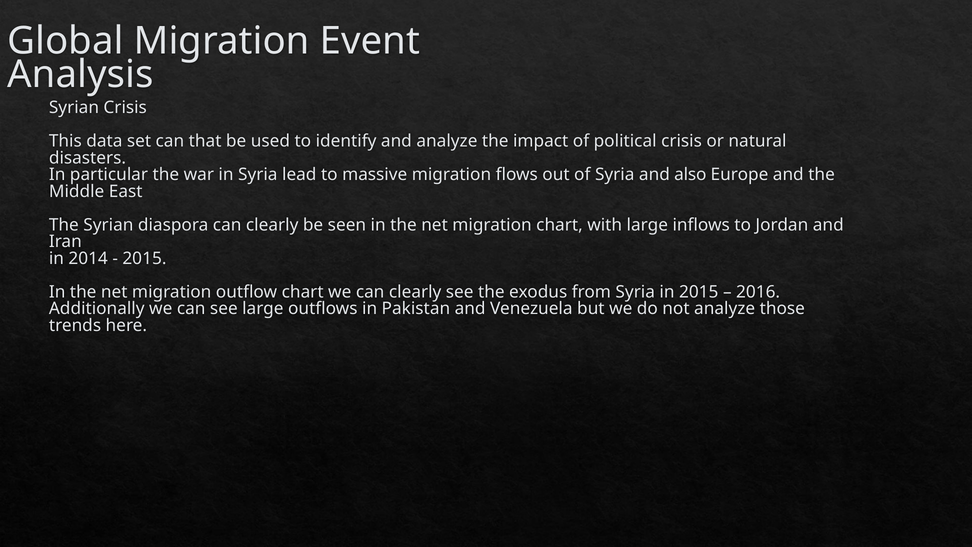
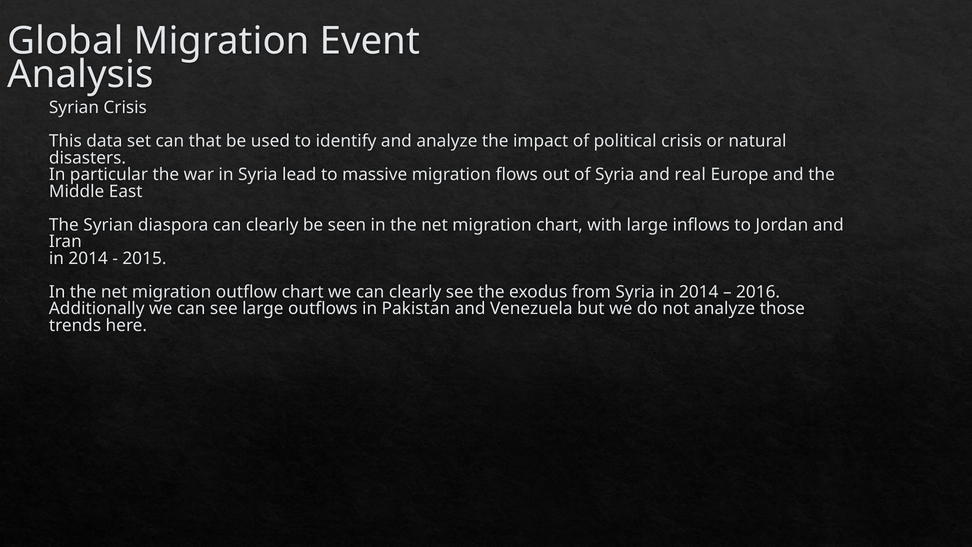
also: also -> real
Syria in 2015: 2015 -> 2014
